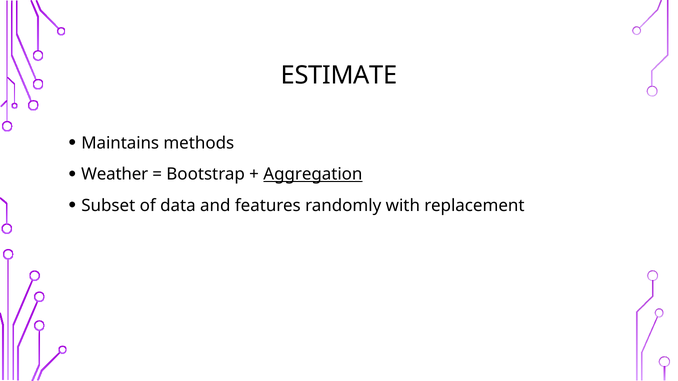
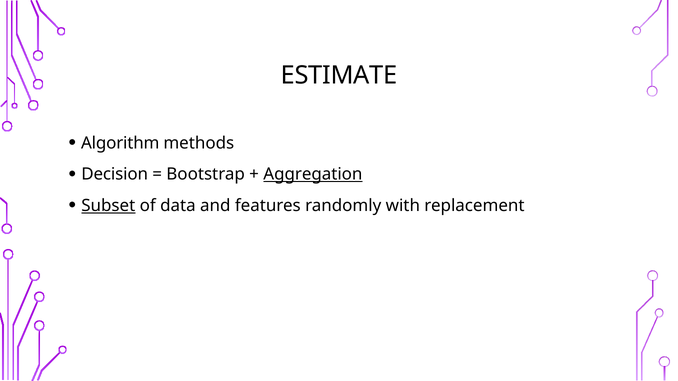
Maintains: Maintains -> Algorithm
Weather: Weather -> Decision
Subset underline: none -> present
